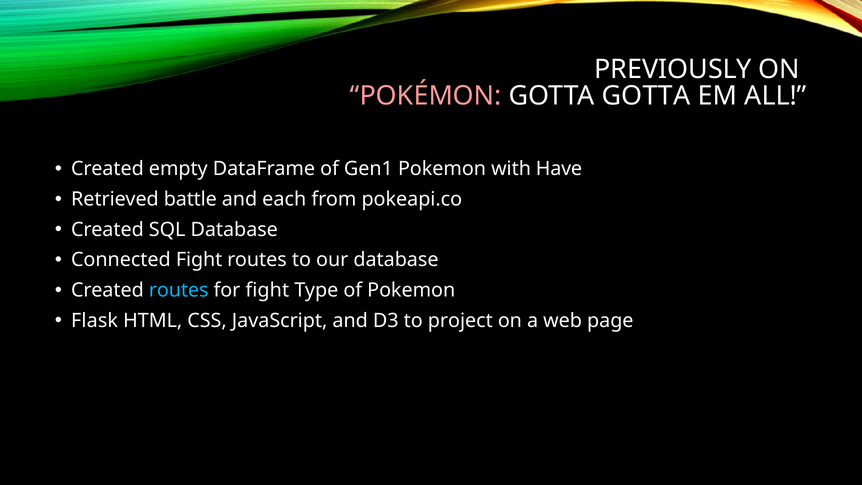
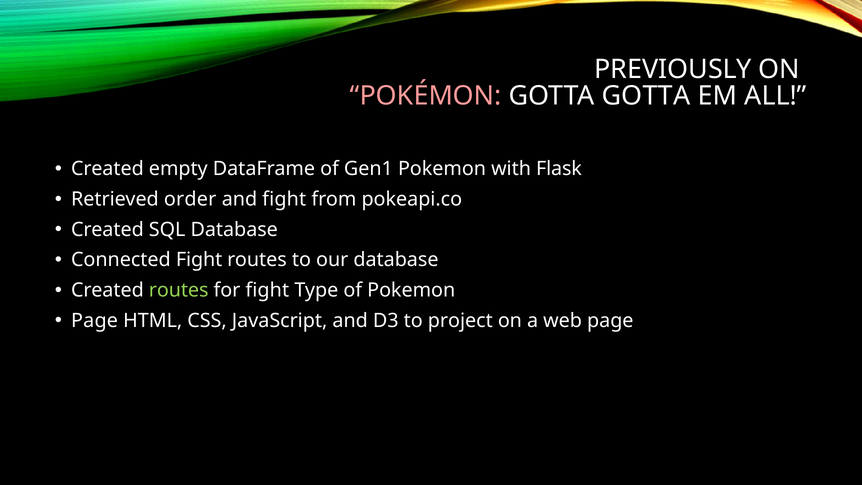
Have: Have -> Flask
battle: battle -> order
and each: each -> fight
routes at (179, 290) colour: light blue -> light green
Flask at (95, 320): Flask -> Page
